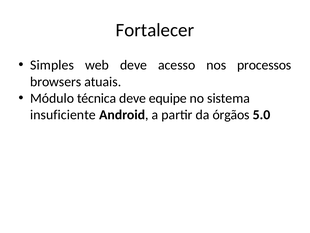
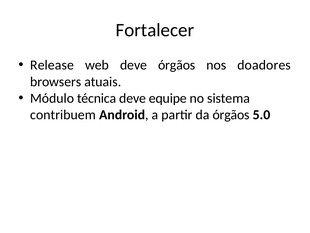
Simples: Simples -> Release
deve acesso: acesso -> órgãos
processos: processos -> doadores
insuficiente: insuficiente -> contribuem
